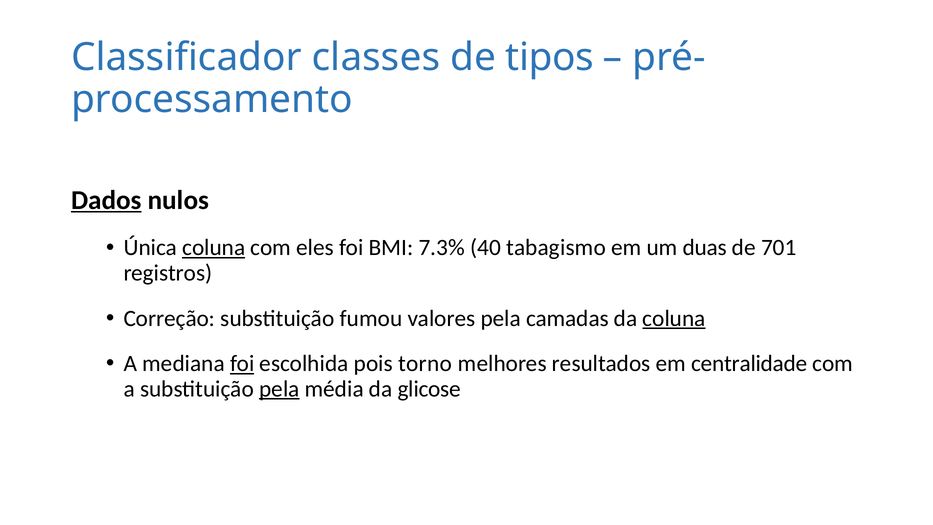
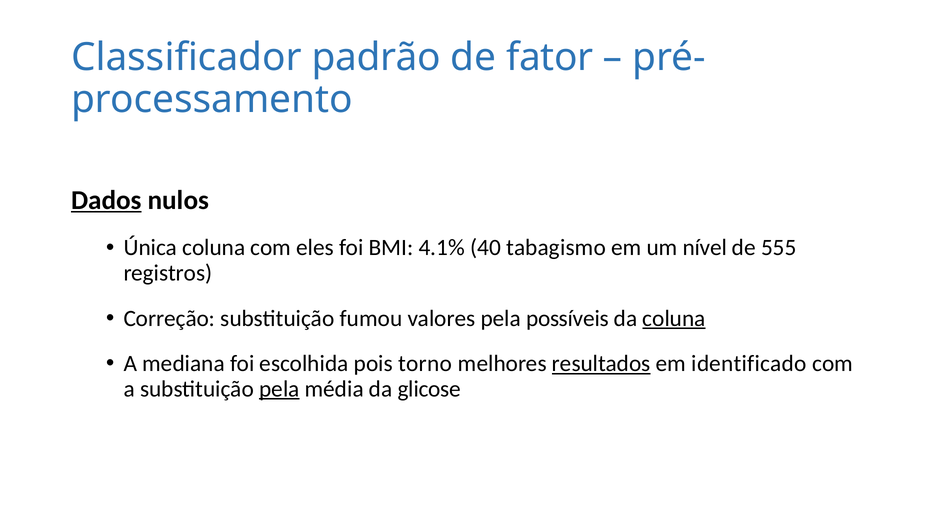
classes: classes -> padrão
tipos: tipos -> fator
coluna at (214, 248) underline: present -> none
7.3%: 7.3% -> 4.1%
duas: duas -> nível
701: 701 -> 555
camadas: camadas -> possíveis
foi at (242, 364) underline: present -> none
resultados underline: none -> present
centralidade: centralidade -> identificado
